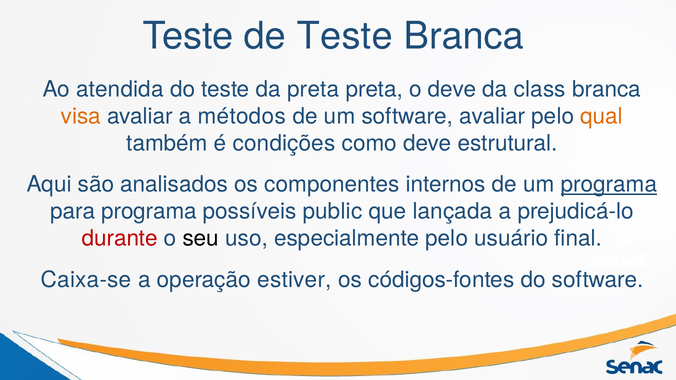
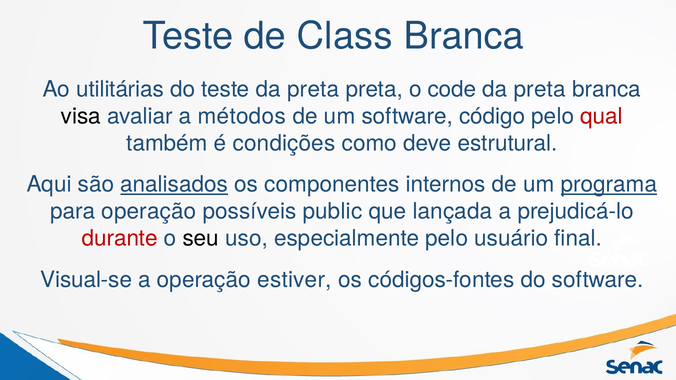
de Teste: Teste -> Class
atendida: atendida -> utilitárias
o deve: deve -> code
class at (540, 89): class -> preta
visa colour: orange -> black
software avaliar: avaliar -> código
qual colour: orange -> red
analisados underline: none -> present
para programa: programa -> operação
Caixa-se: Caixa-se -> Visual-se
